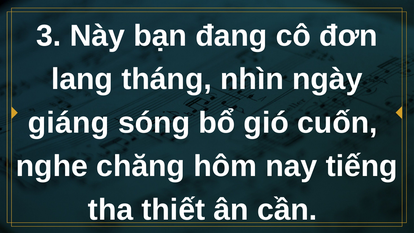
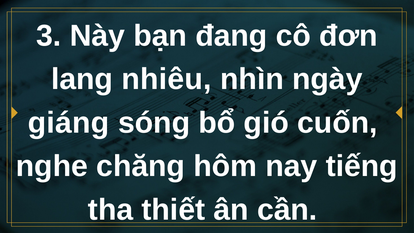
tháng: tháng -> nhiêu
